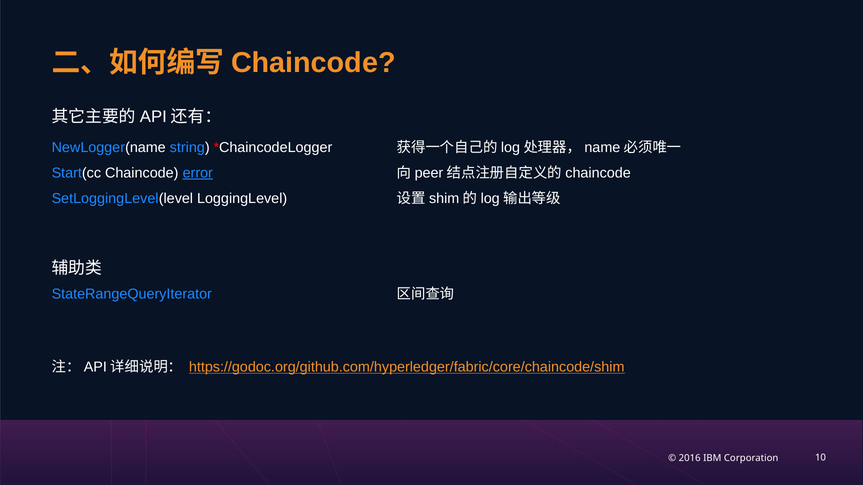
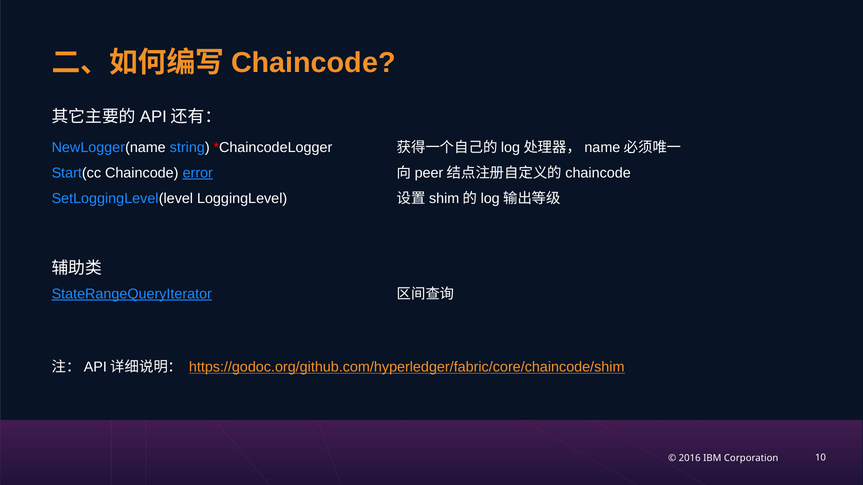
StateRangeQueryIterator underline: none -> present
